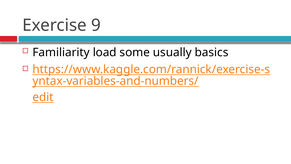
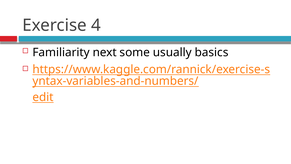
9: 9 -> 4
load: load -> next
